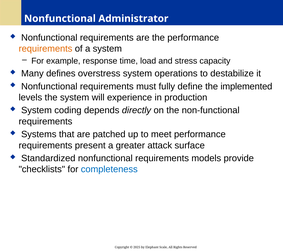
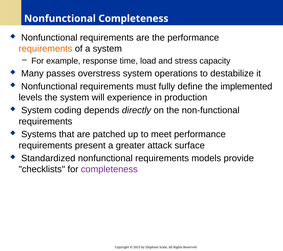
Nonfunctional Administrator: Administrator -> Completeness
defines: defines -> passes
completeness at (109, 169) colour: blue -> purple
